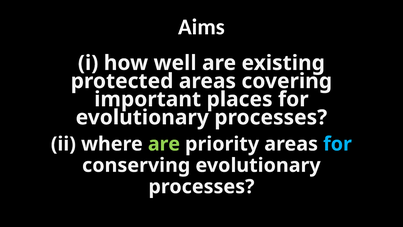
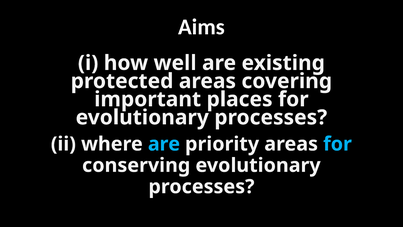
are at (164, 144) colour: light green -> light blue
